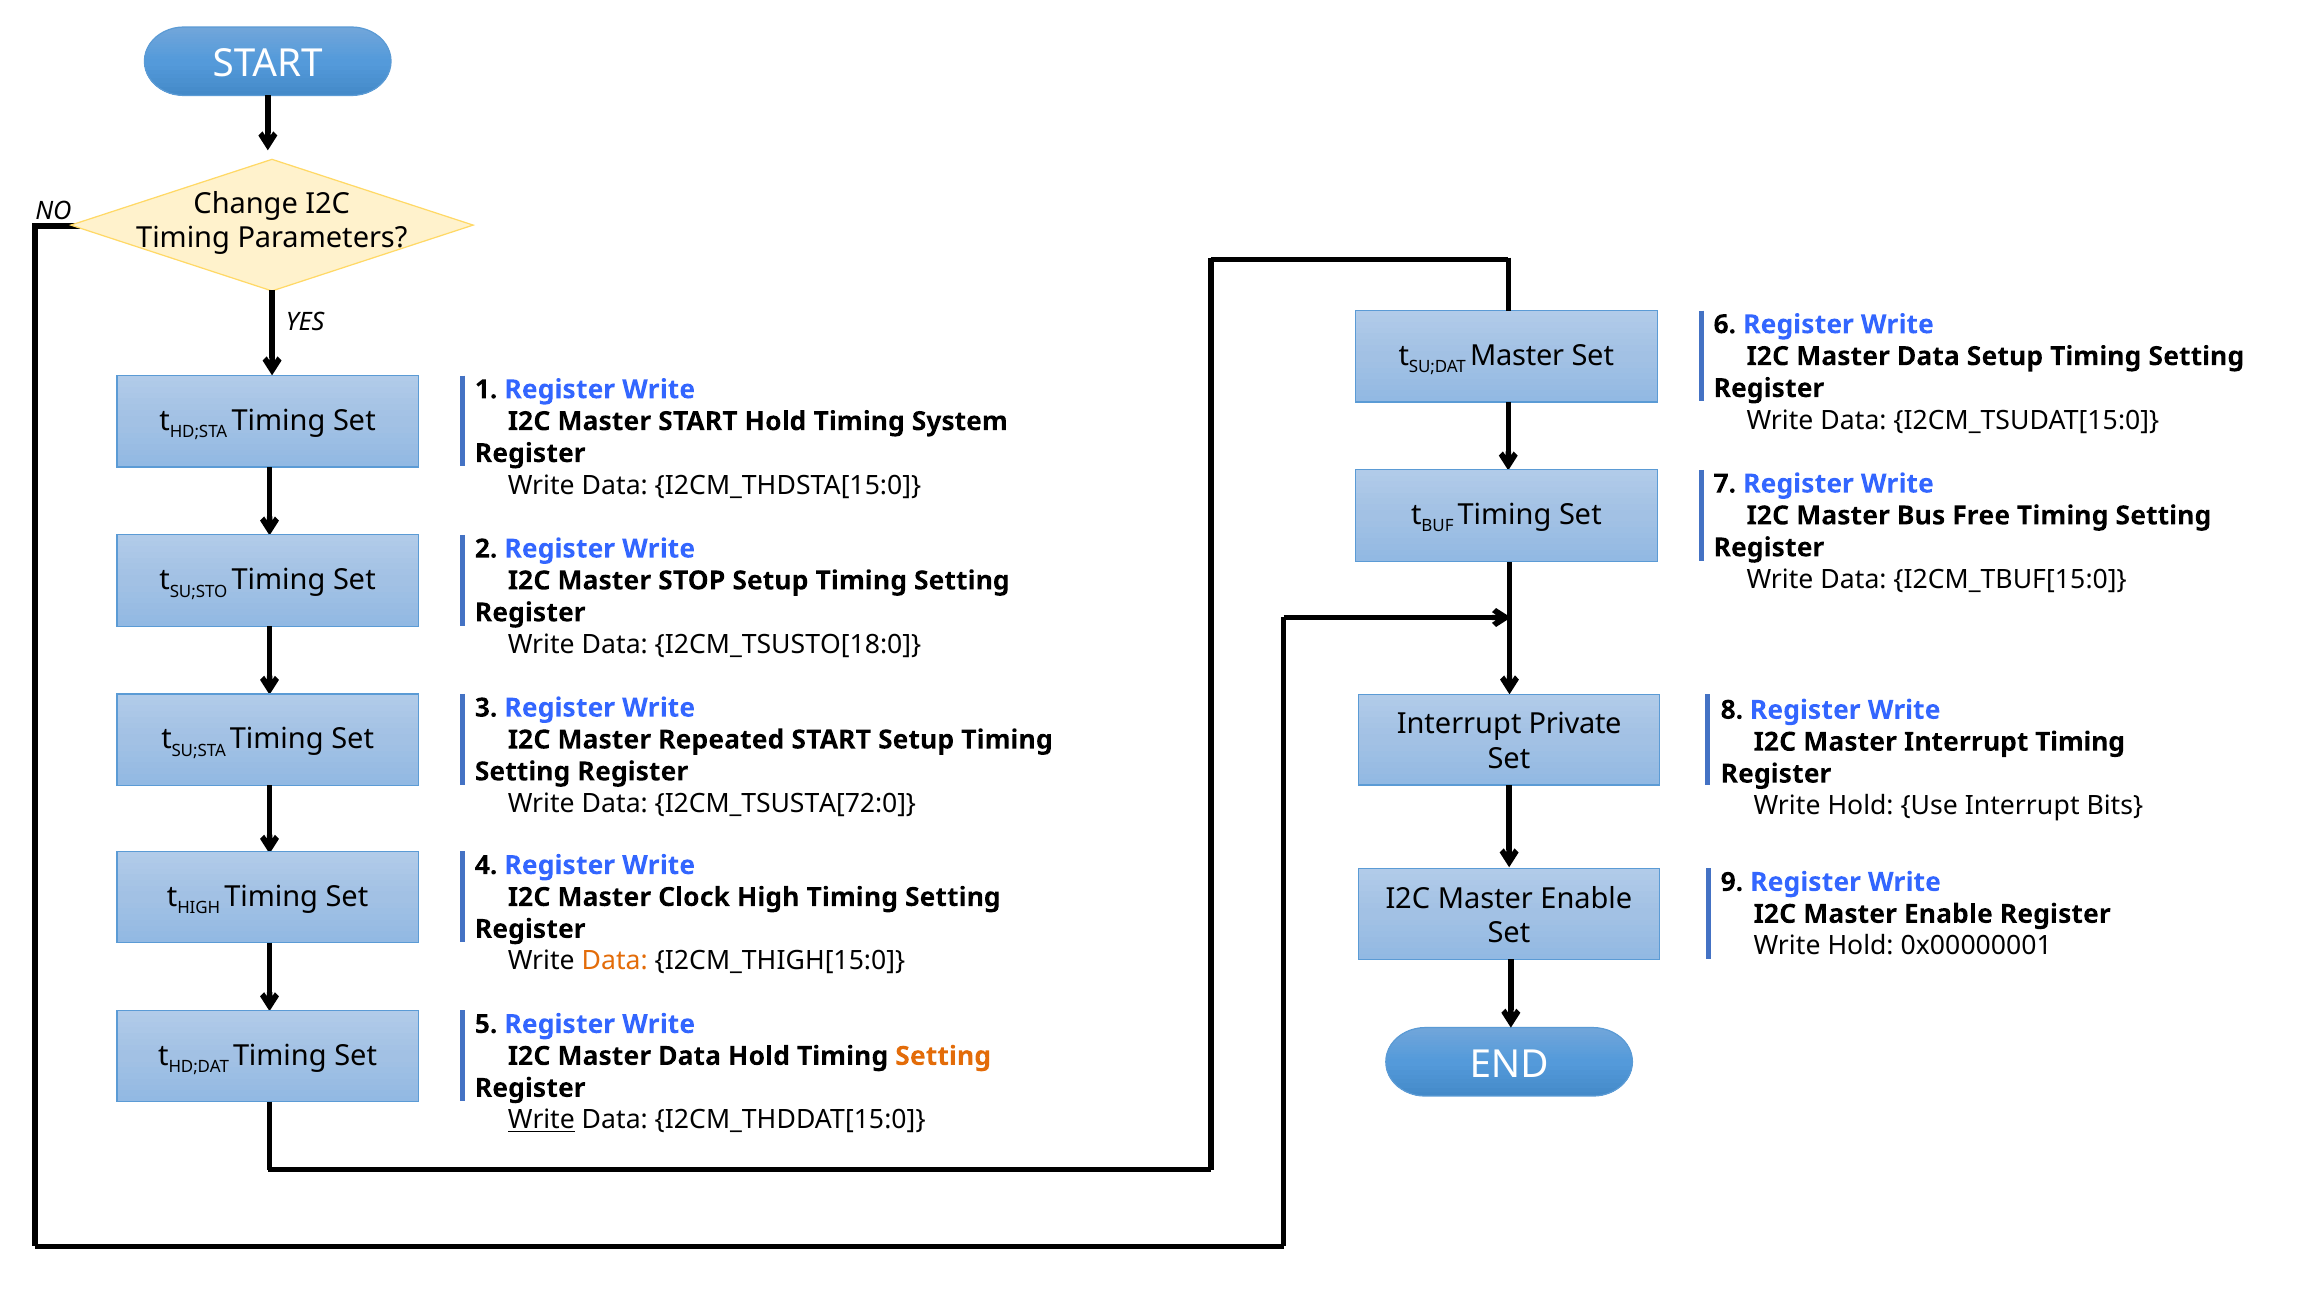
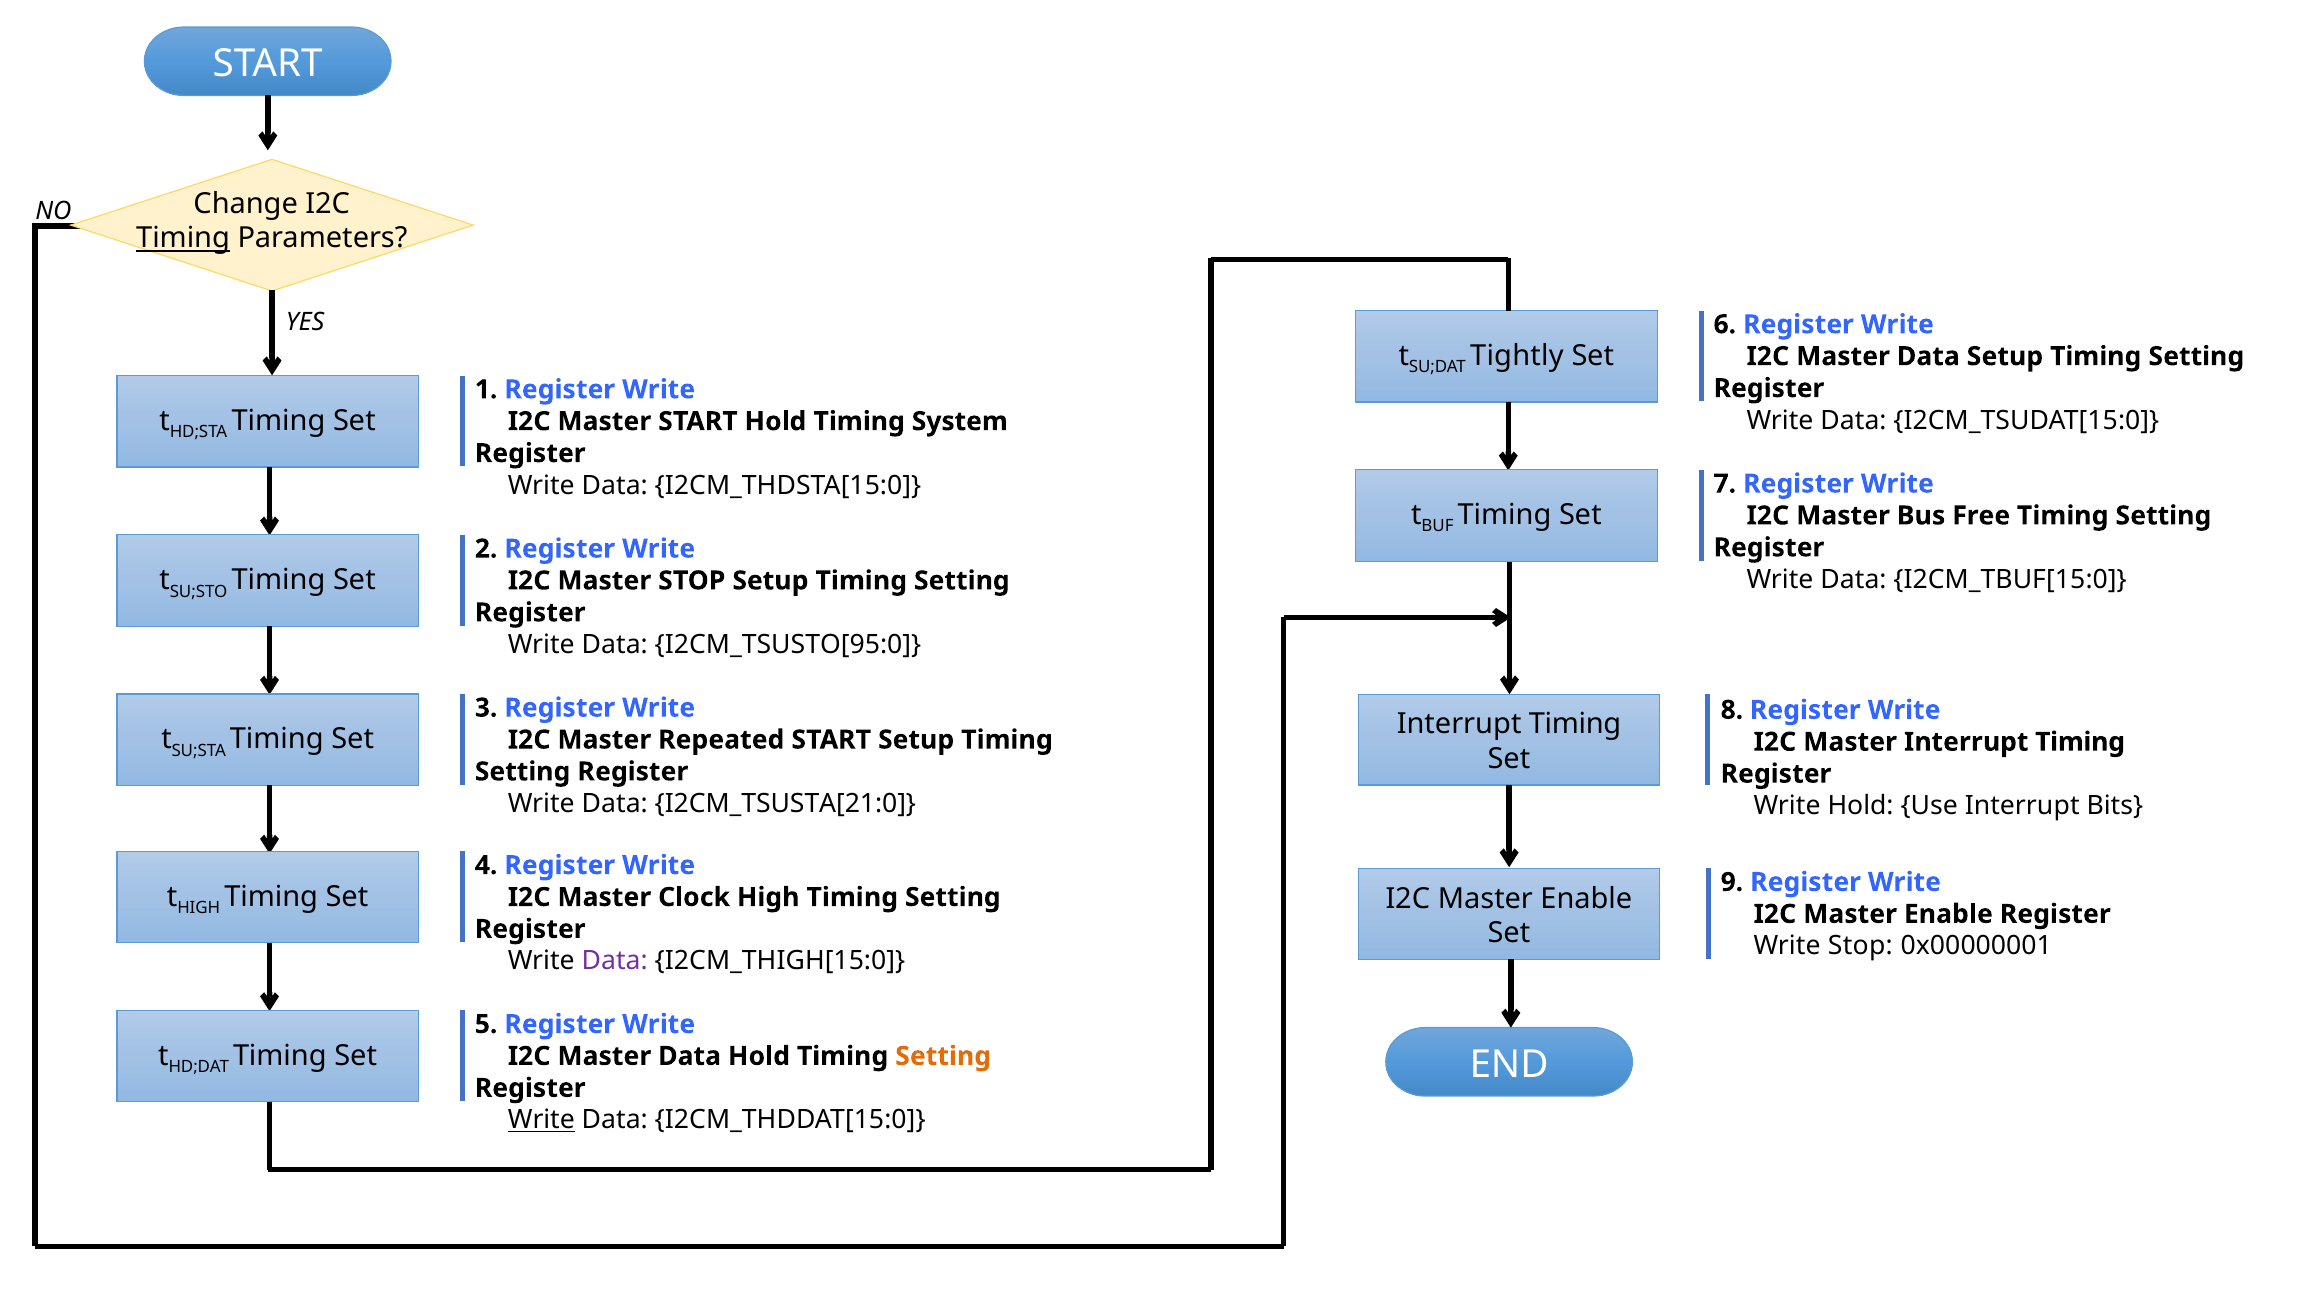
Timing at (183, 239) underline: none -> present
Master at (1517, 356): Master -> Tightly
I2CM_TSUSTO[18:0: I2CM_TSUSTO[18:0 -> I2CM_TSUSTO[95:0
Private at (1575, 725): Private -> Timing
I2CM_TSUSTA[72:0: I2CM_TSUSTA[72:0 -> I2CM_TSUSTA[21:0
Hold at (1861, 946): Hold -> Stop
Data at (615, 962) colour: orange -> purple
